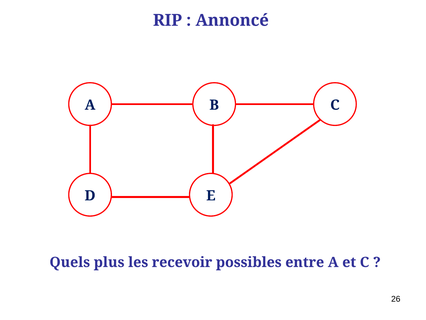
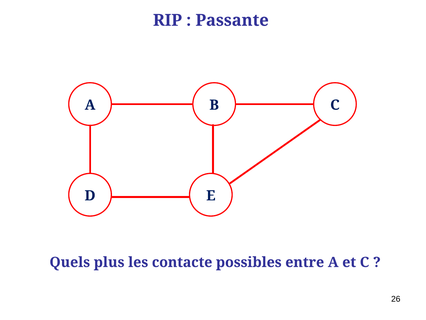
Annoncé: Annoncé -> Passante
recevoir: recevoir -> contacte
